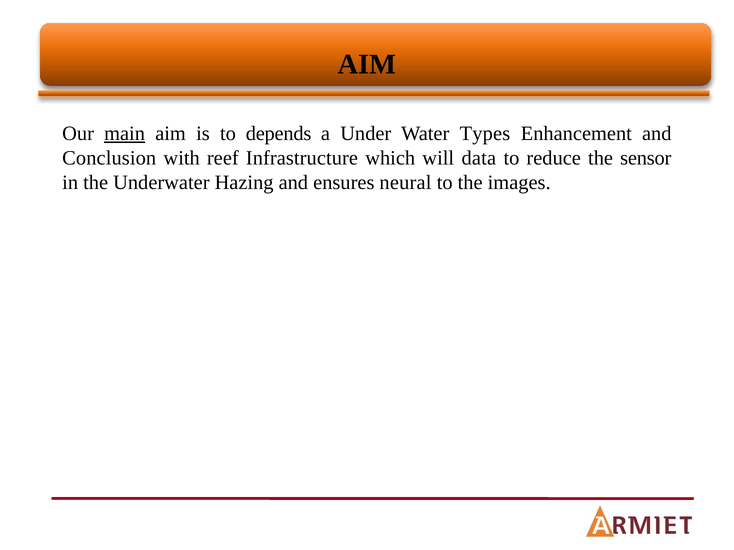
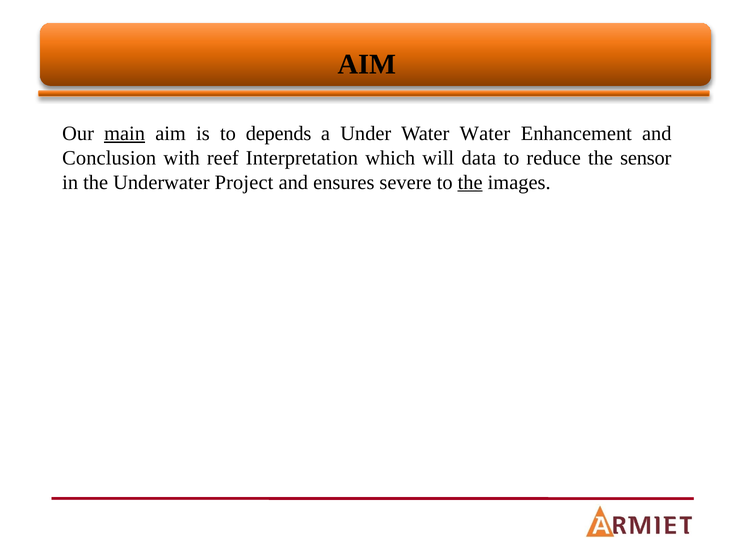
Water Types: Types -> Water
Infrastructure: Infrastructure -> Interpretation
Hazing: Hazing -> Project
neural: neural -> severe
the at (470, 182) underline: none -> present
